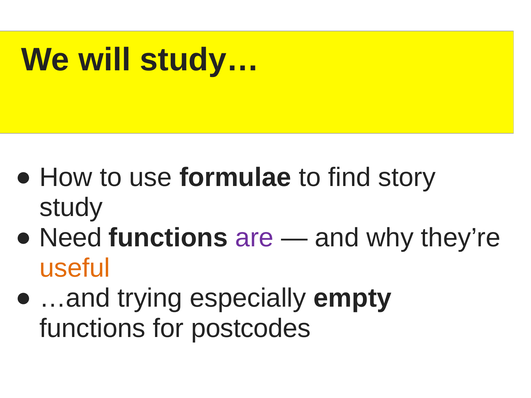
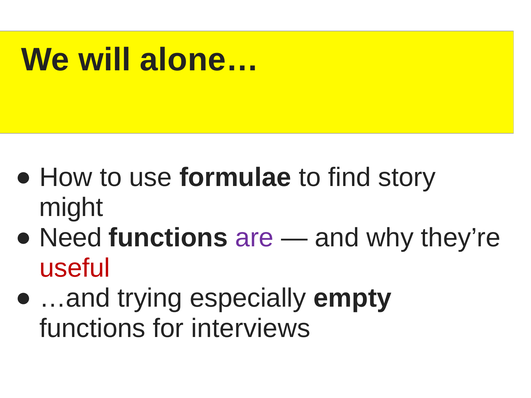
study…: study… -> alone…
study: study -> might
useful colour: orange -> red
postcodes: postcodes -> interviews
